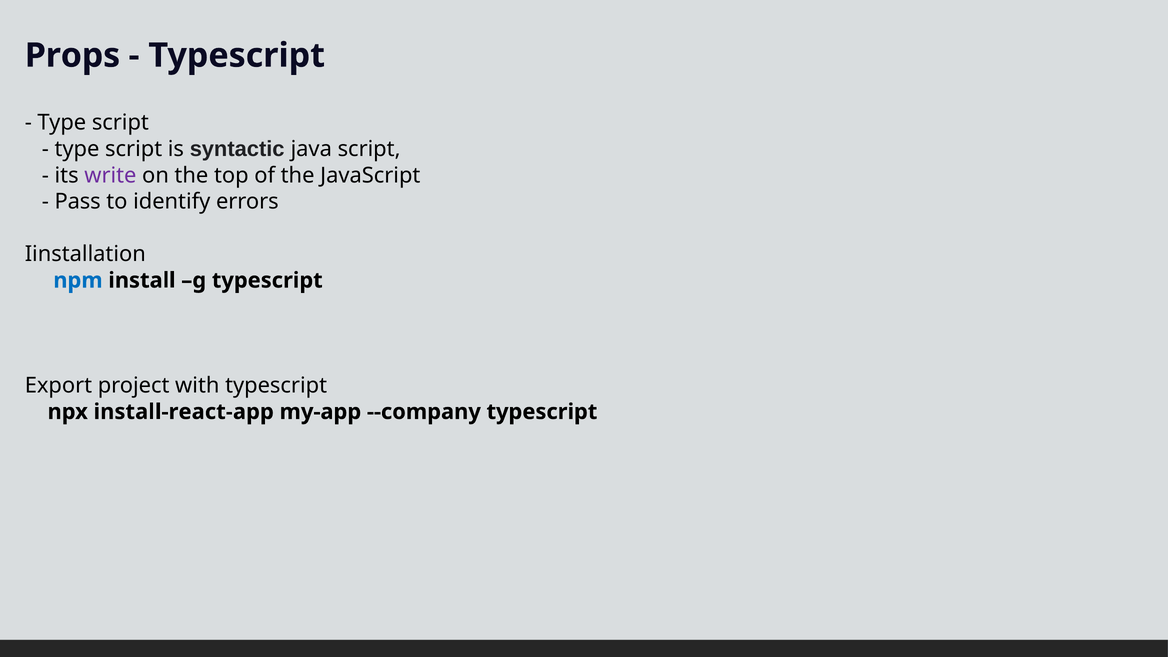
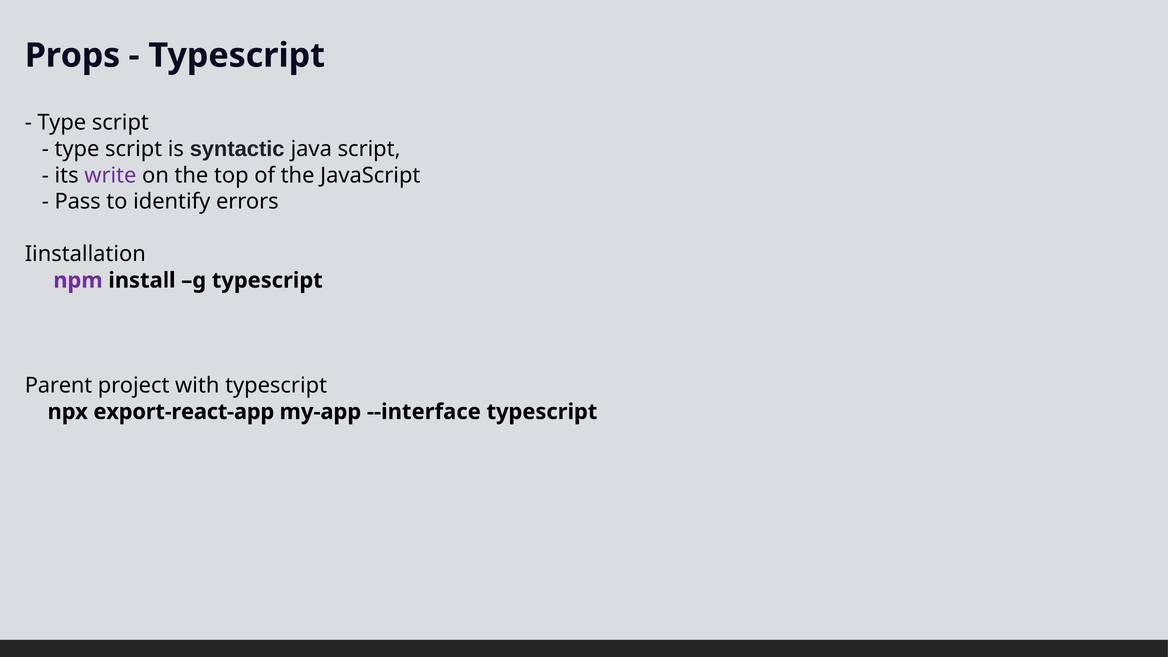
npm colour: blue -> purple
Export: Export -> Parent
install-react-app: install-react-app -> export-react-app
--company: --company -> --interface
